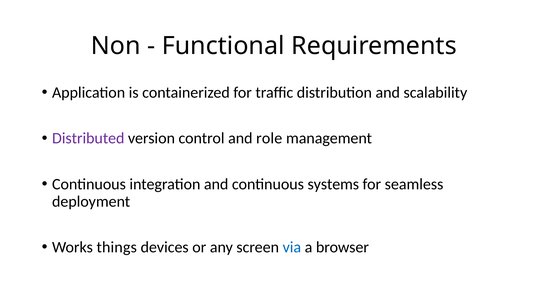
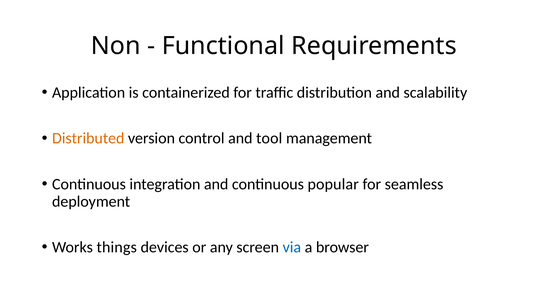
Distributed colour: purple -> orange
role: role -> tool
systems: systems -> popular
